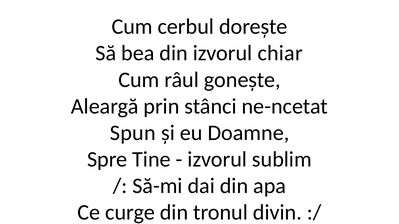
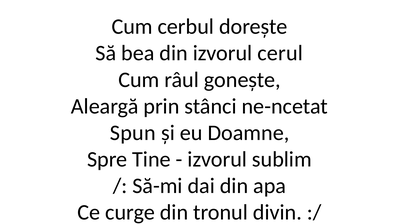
chiar: chiar -> cerul
